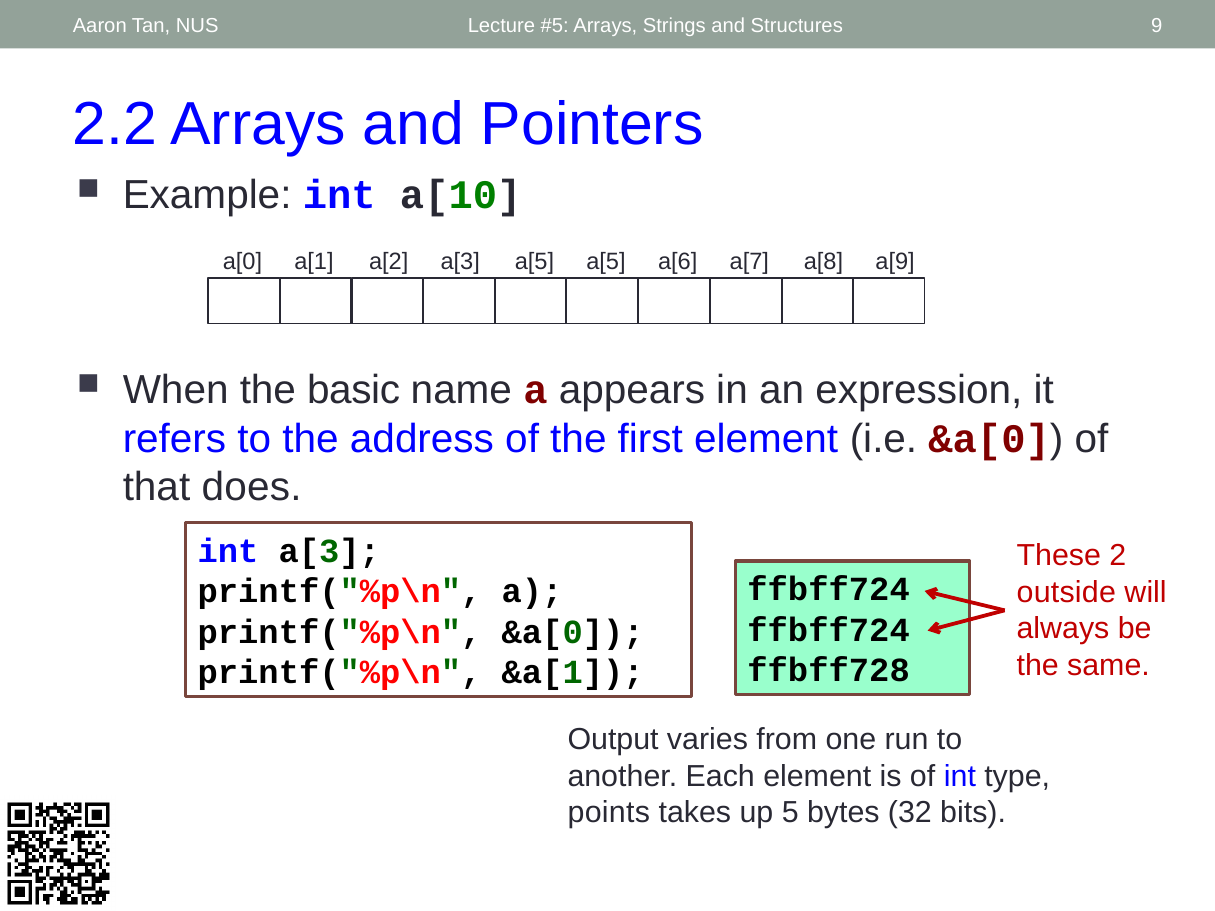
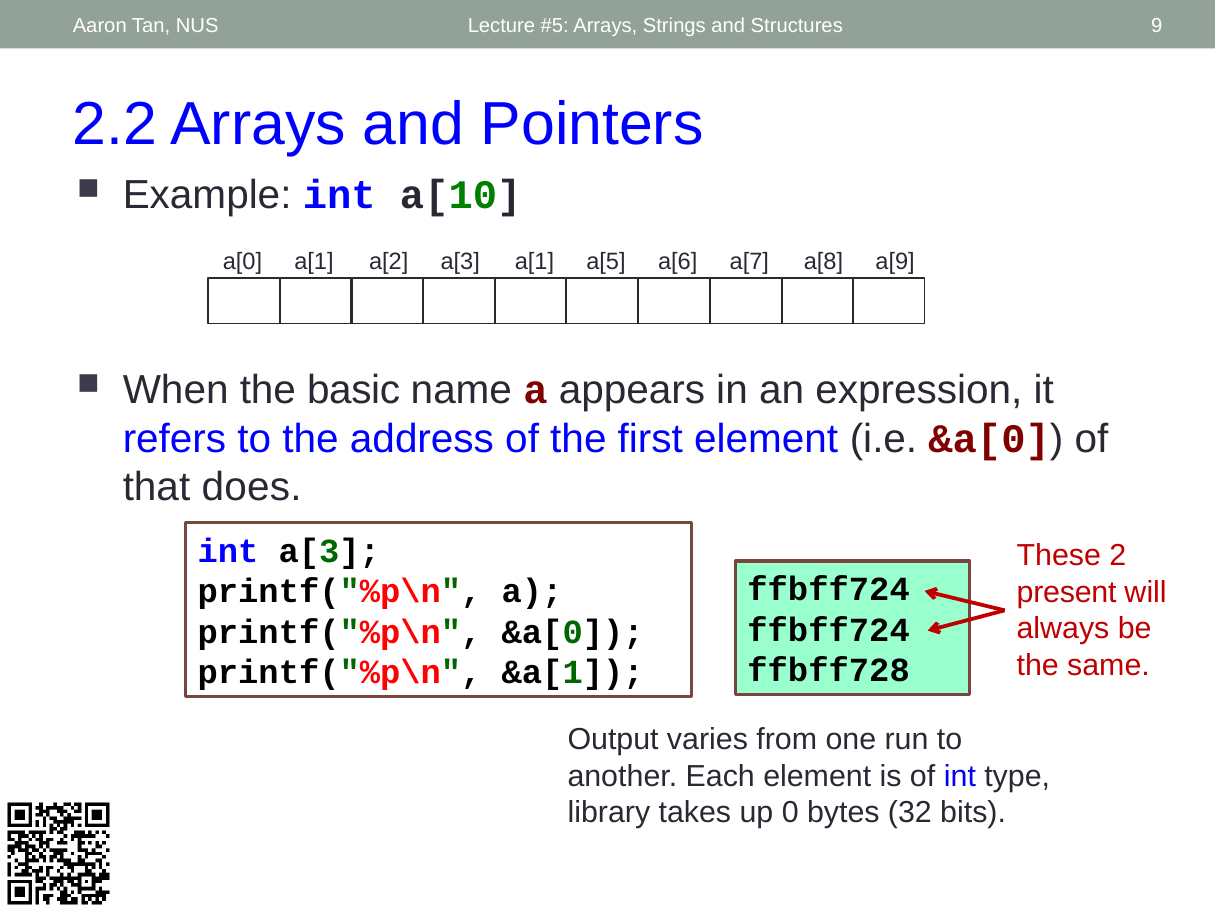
a[3 a[5: a[5 -> a[1
outside: outside -> present
points: points -> library
5: 5 -> 0
